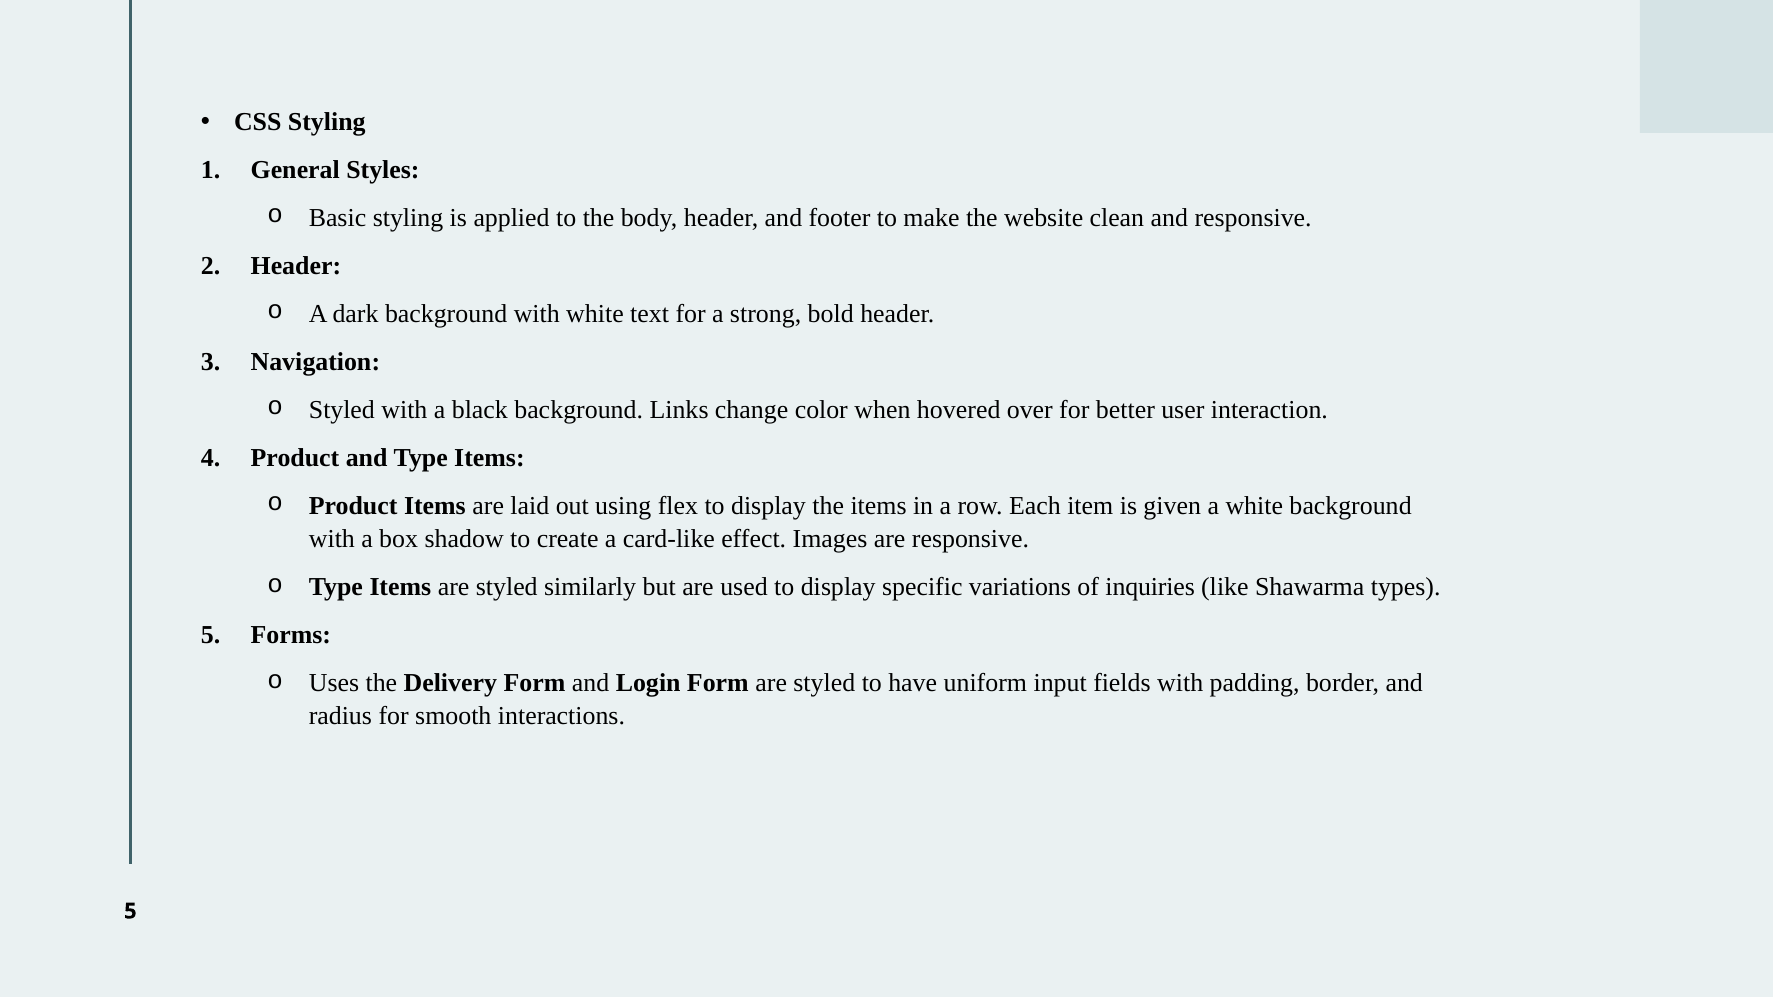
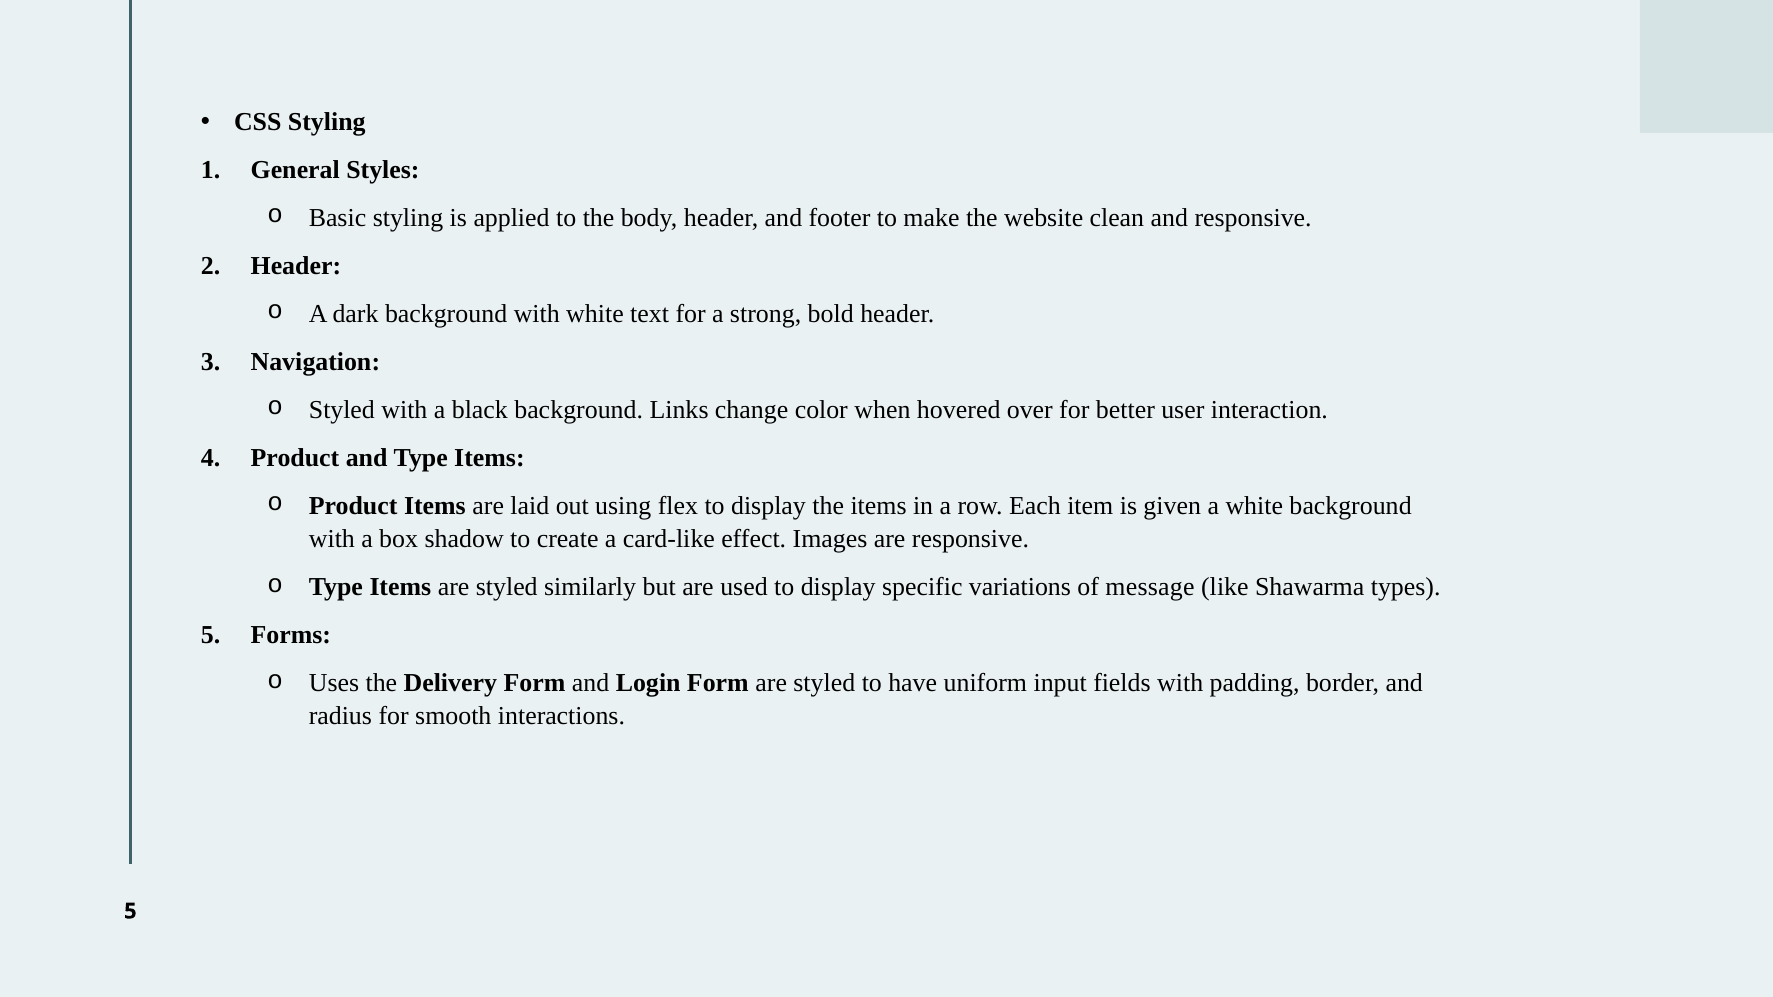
inquiries: inquiries -> message
